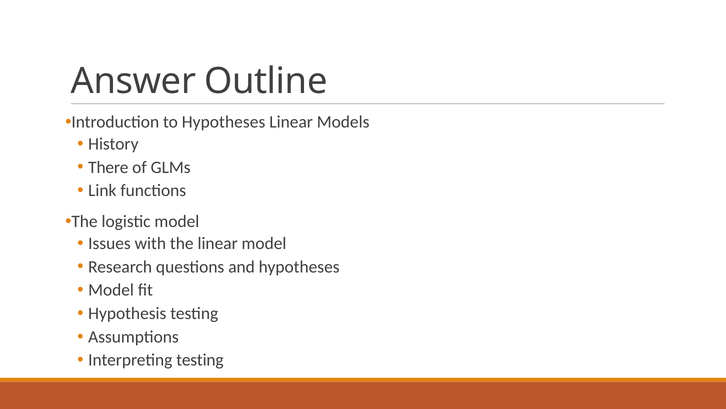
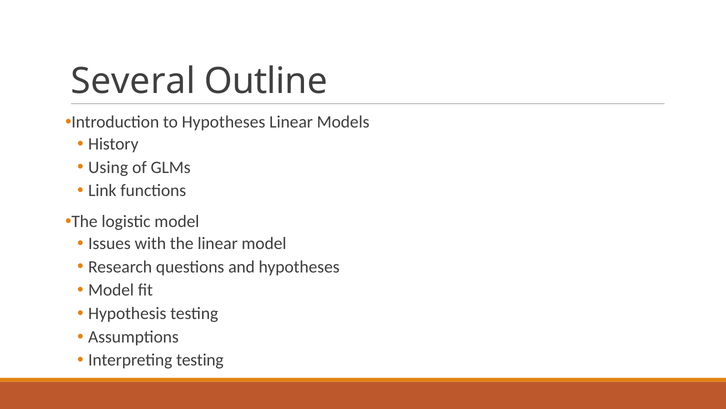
Answer: Answer -> Several
There: There -> Using
